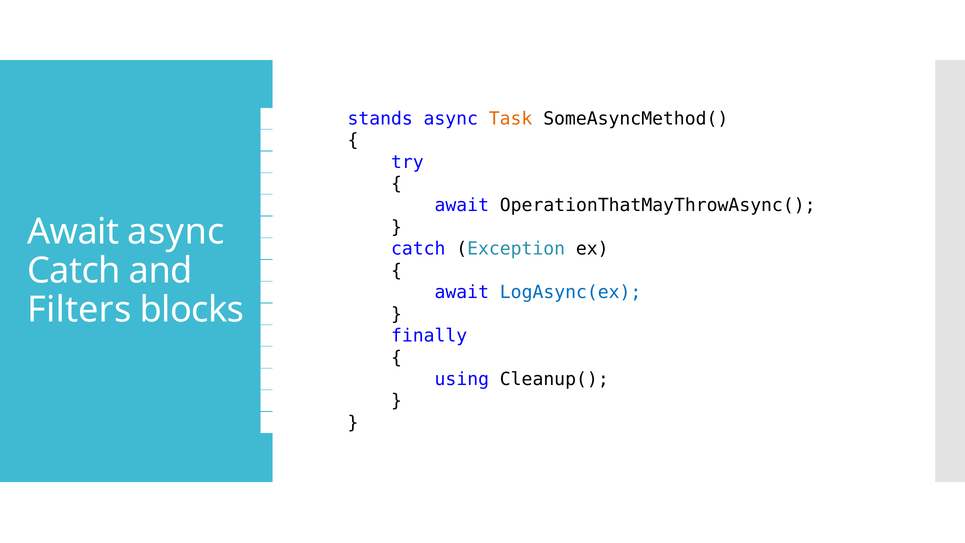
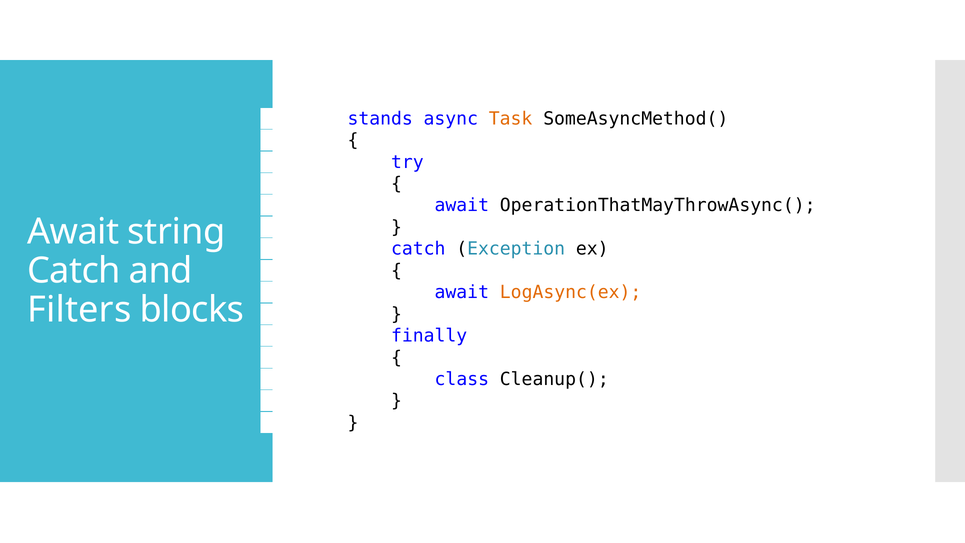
Await async: async -> string
LogAsync(ex colour: blue -> orange
using: using -> class
